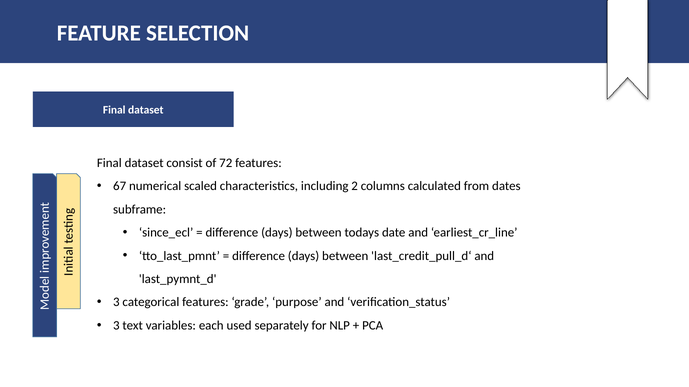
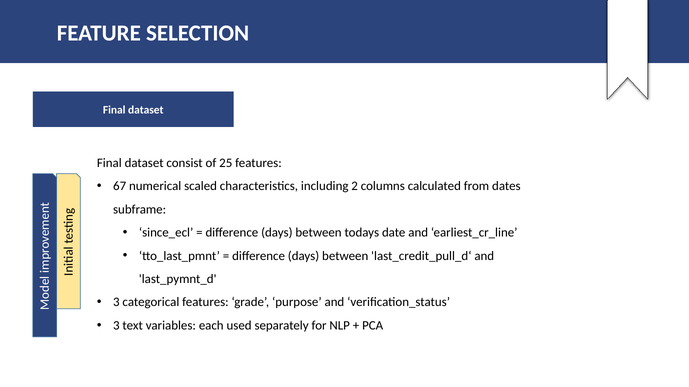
72: 72 -> 25
